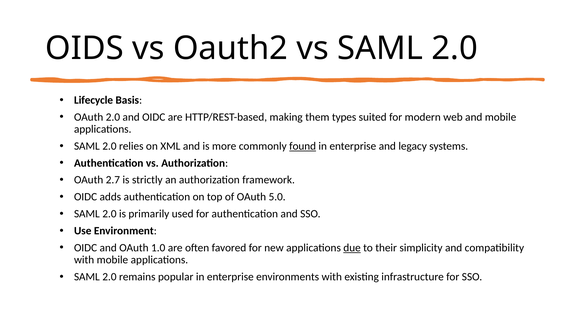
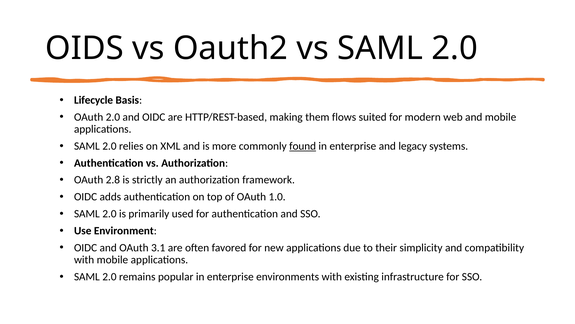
types: types -> flows
2.7: 2.7 -> 2.8
5.0: 5.0 -> 1.0
1.0: 1.0 -> 3.1
due underline: present -> none
